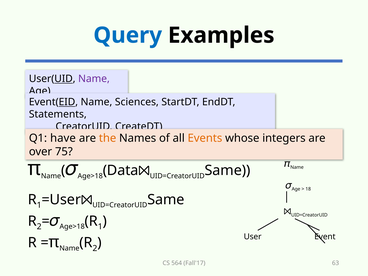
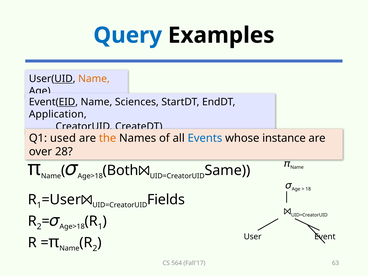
Name at (94, 79) colour: purple -> orange
Statements: Statements -> Application
have: have -> used
Events colour: orange -> blue
integers: integers -> instance
75: 75 -> 28
Data: Data -> Both
Same at (166, 200): Same -> Fields
